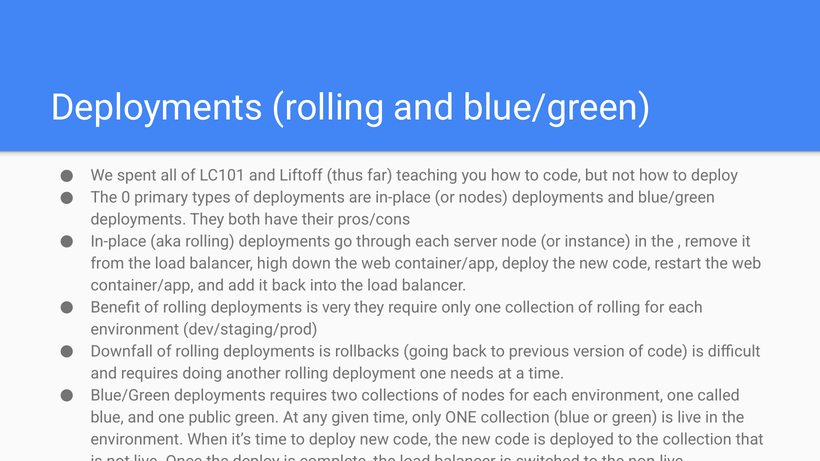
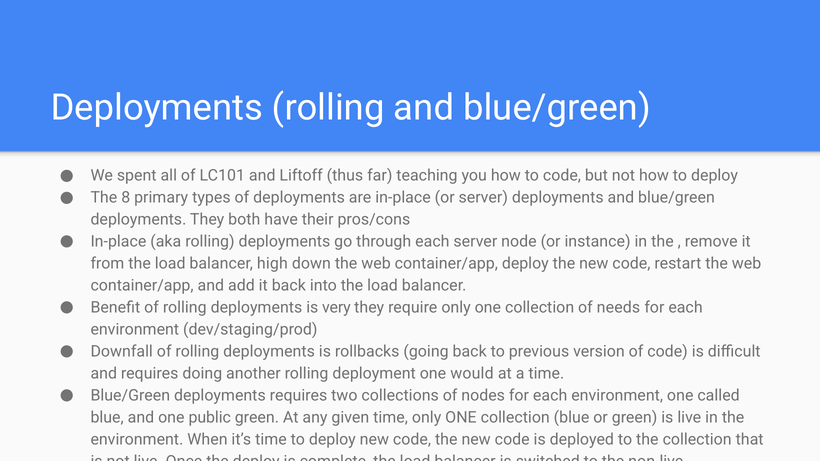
0: 0 -> 8
or nodes: nodes -> server
collection of rolling: rolling -> needs
needs: needs -> would
